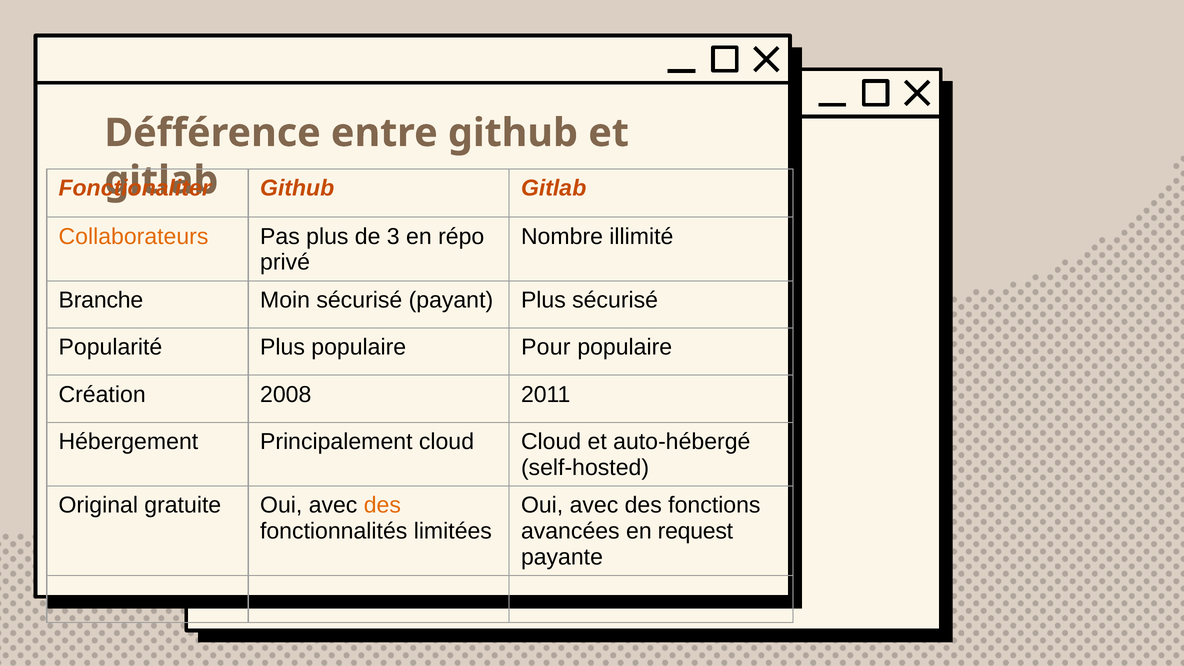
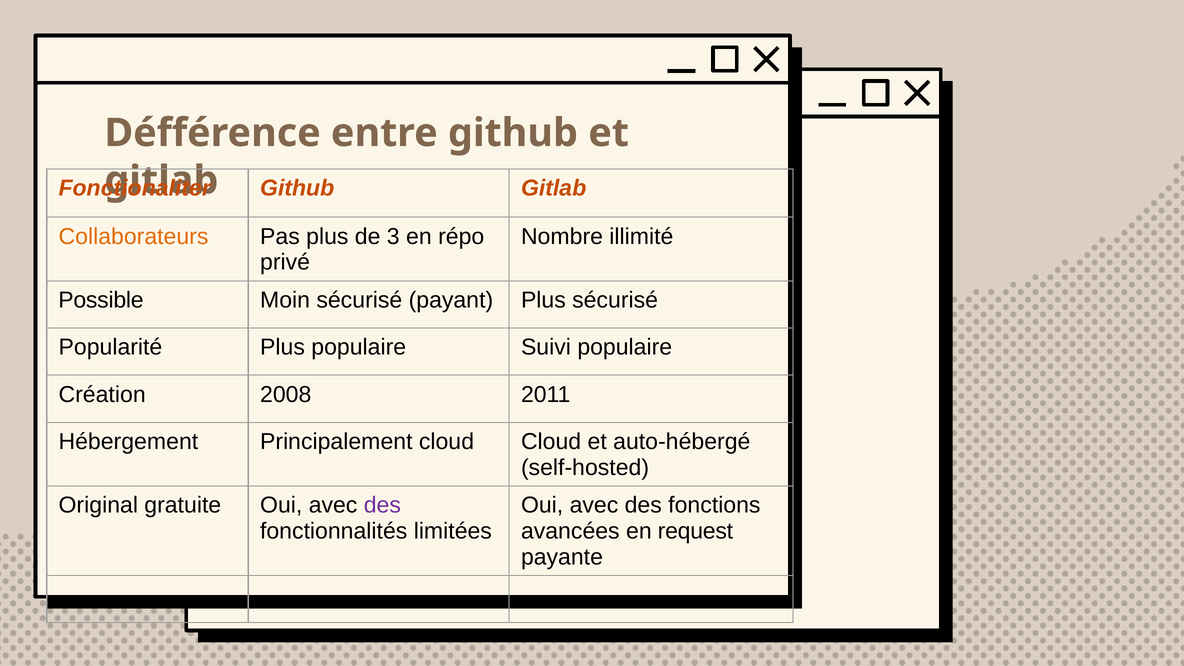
Branche: Branche -> Possible
Pour: Pour -> Suivi
des at (382, 505) colour: orange -> purple
